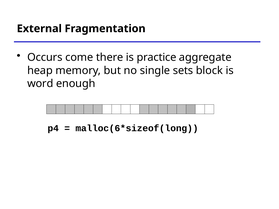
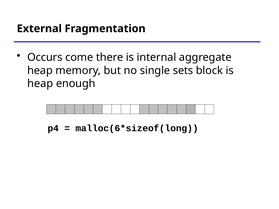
practice: practice -> internal
word at (40, 84): word -> heap
